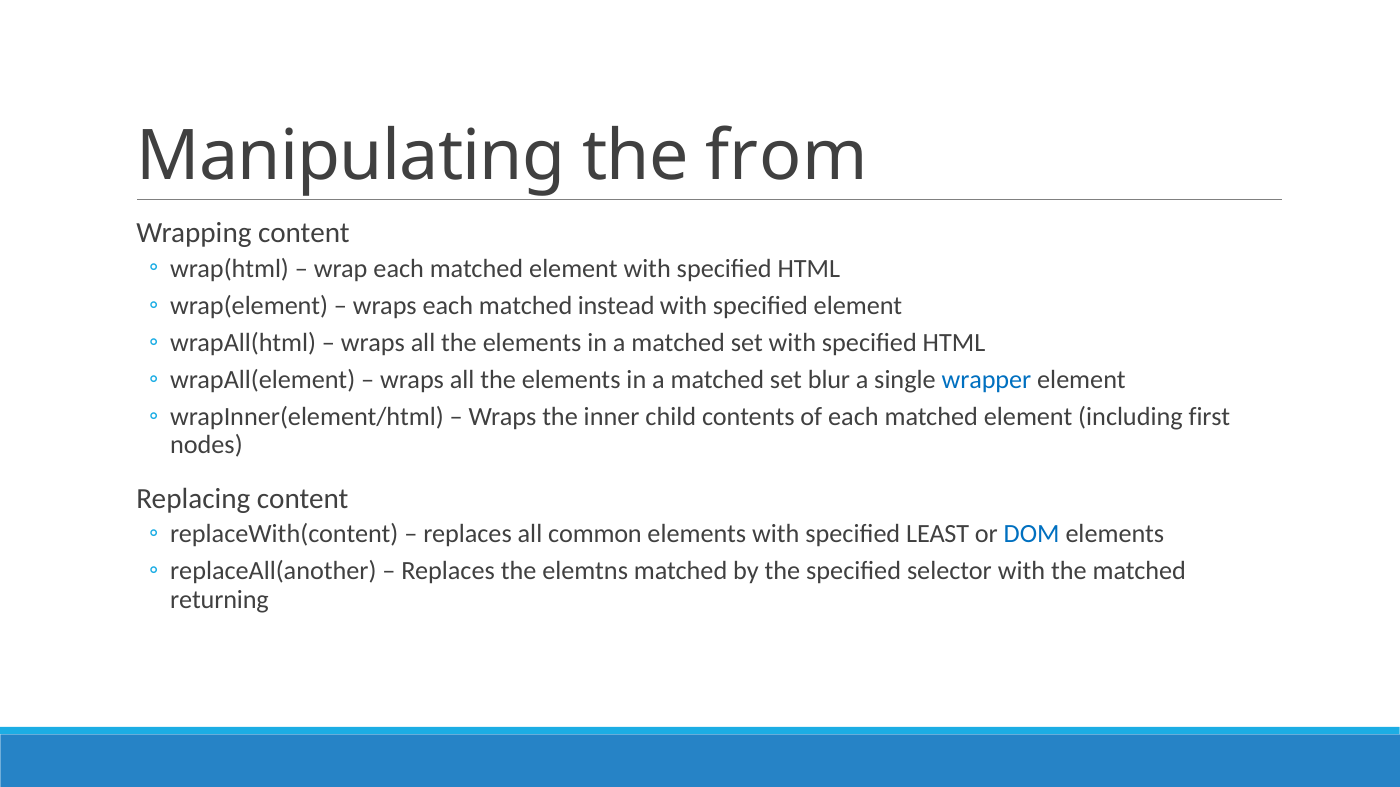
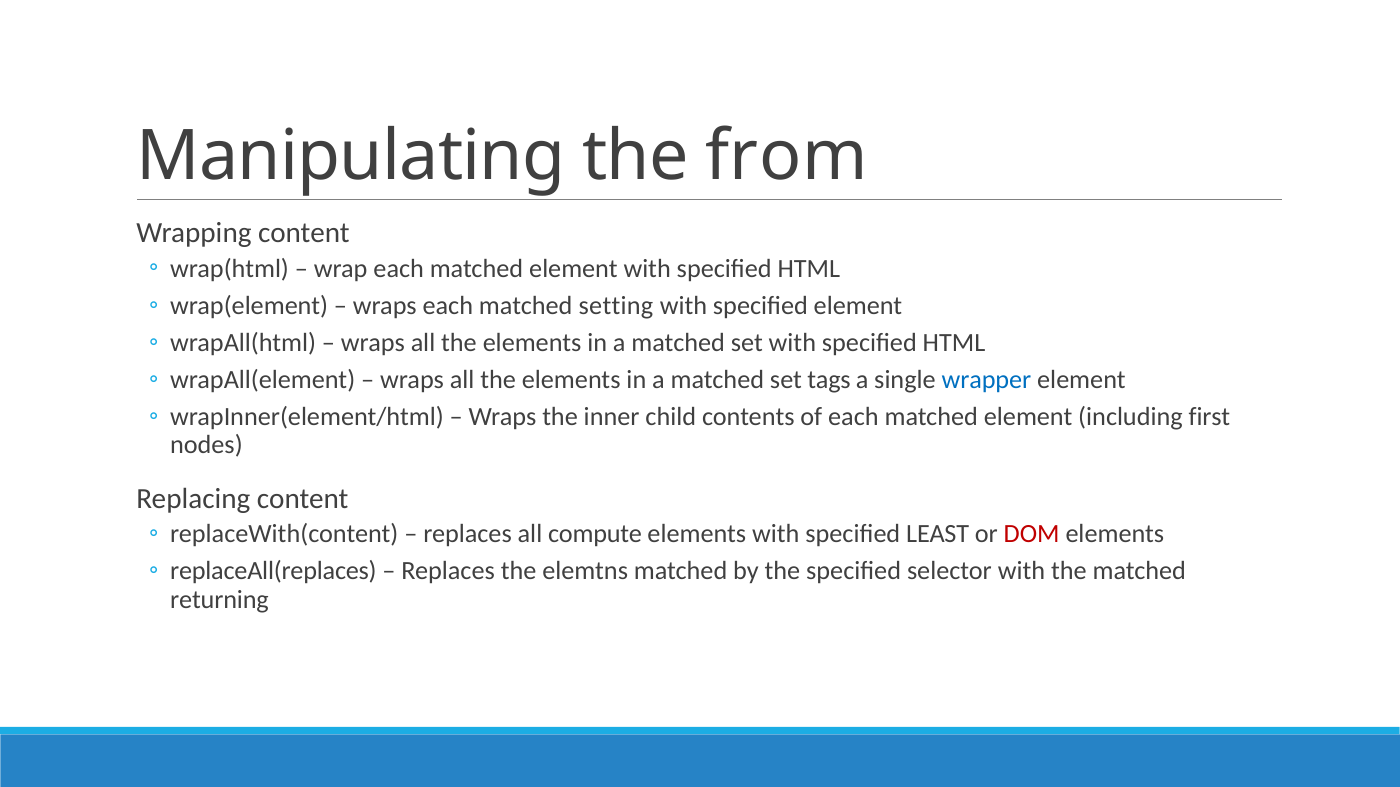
instead: instead -> setting
blur: blur -> tags
common: common -> compute
DOM colour: blue -> red
replaceAll(another: replaceAll(another -> replaceAll(replaces
